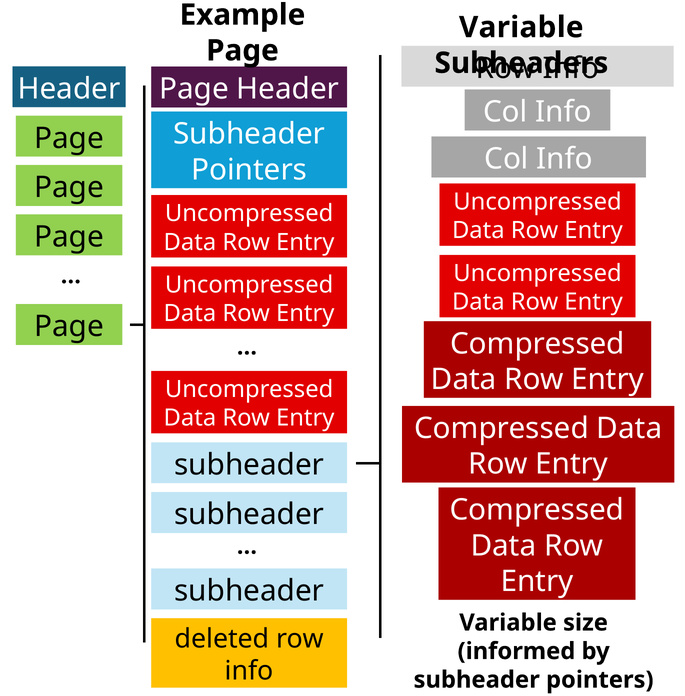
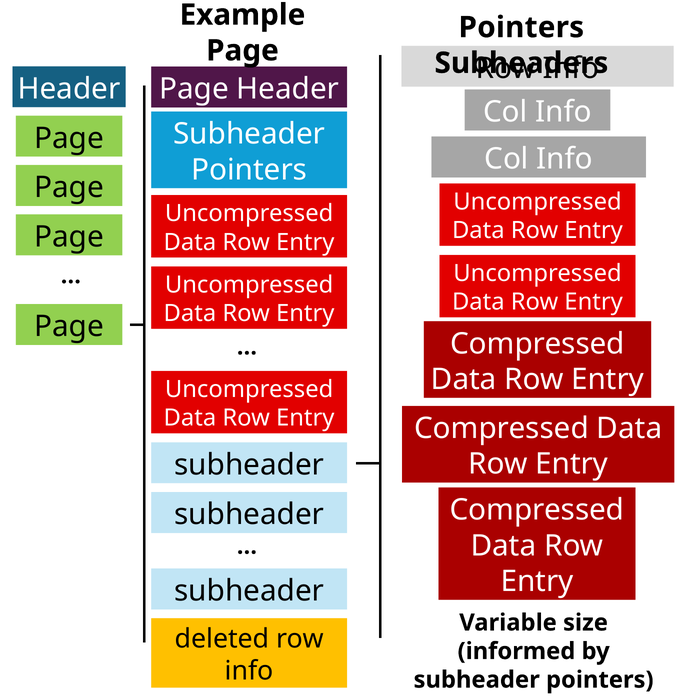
Variable at (521, 27): Variable -> Pointers
